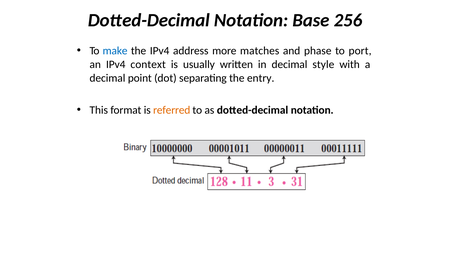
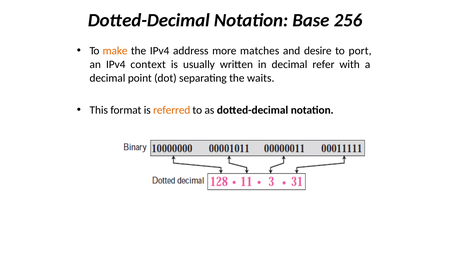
make colour: blue -> orange
phase: phase -> desire
style: style -> refer
entry: entry -> waits
